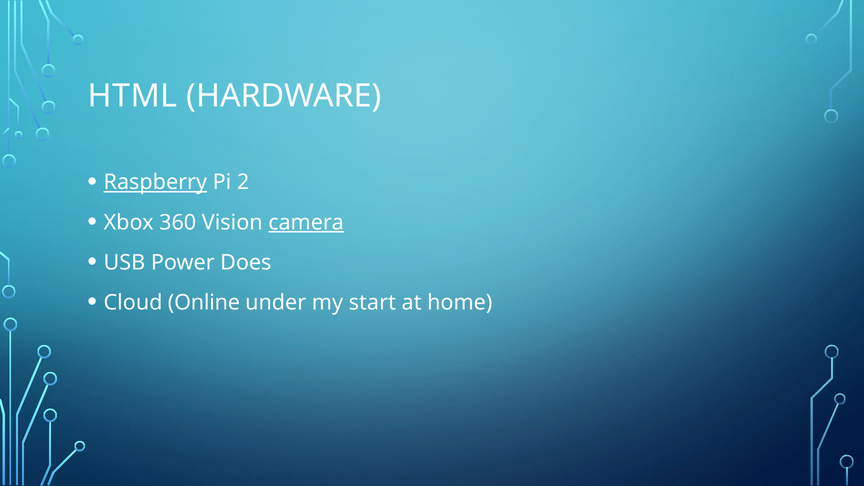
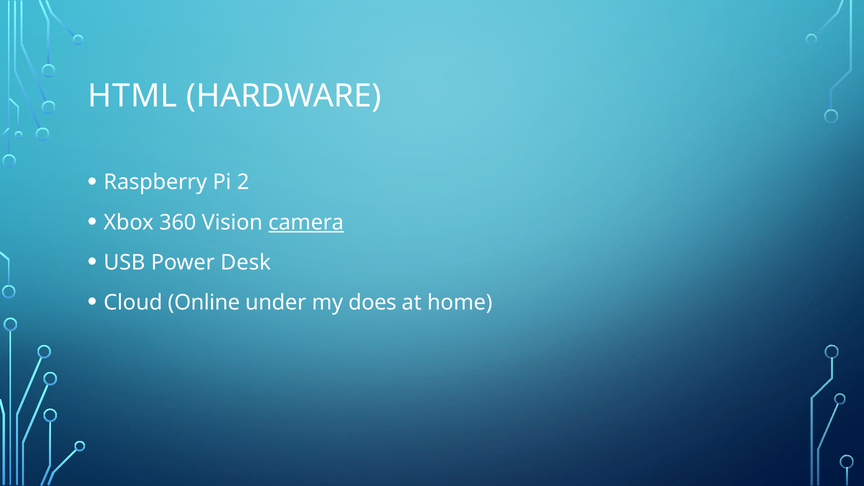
Raspberry underline: present -> none
Does: Does -> Desk
start: start -> does
